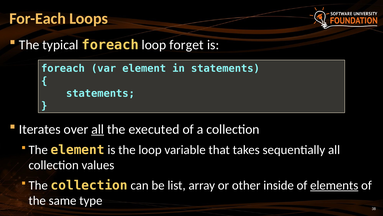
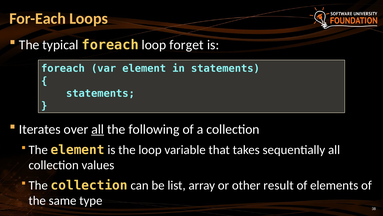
executed: executed -> following
inside: inside -> result
elements underline: present -> none
